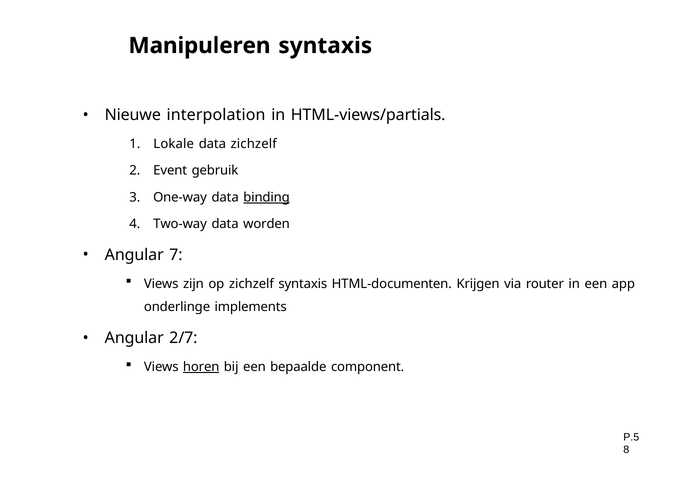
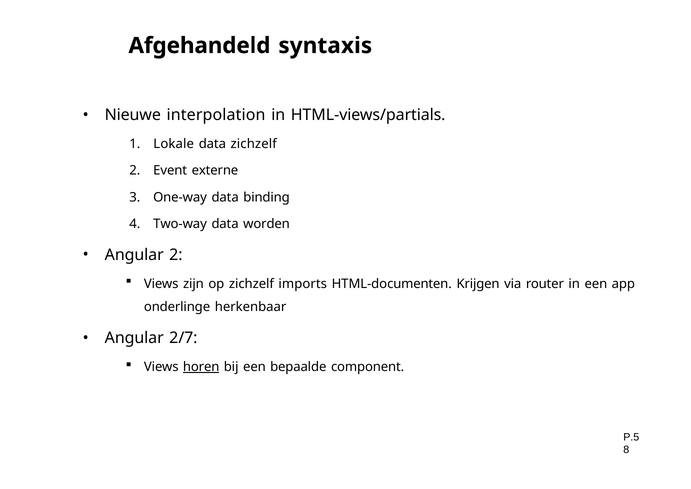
Manipuleren: Manipuleren -> Afgehandeld
gebruik: gebruik -> externe
binding underline: present -> none
Angular 7: 7 -> 2
zichzelf syntaxis: syntaxis -> imports
implements: implements -> herkenbaar
